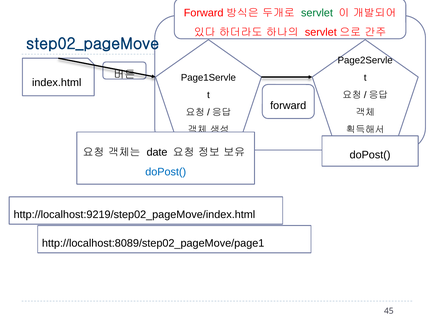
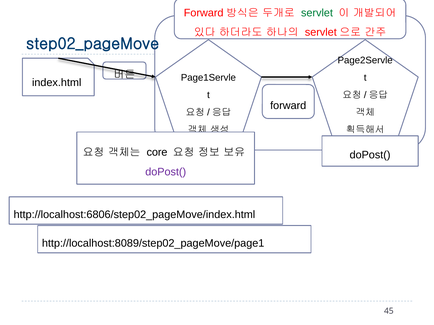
date: date -> core
doPost( at (166, 172) colour: blue -> purple
http://localhost:9219/step02_pageMove/index.html: http://localhost:9219/step02_pageMove/index.html -> http://localhost:6806/step02_pageMove/index.html
